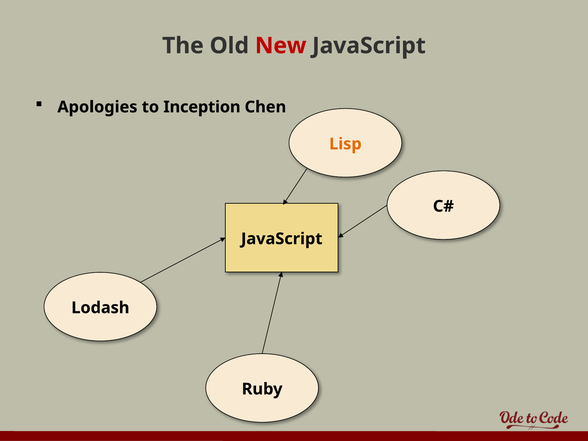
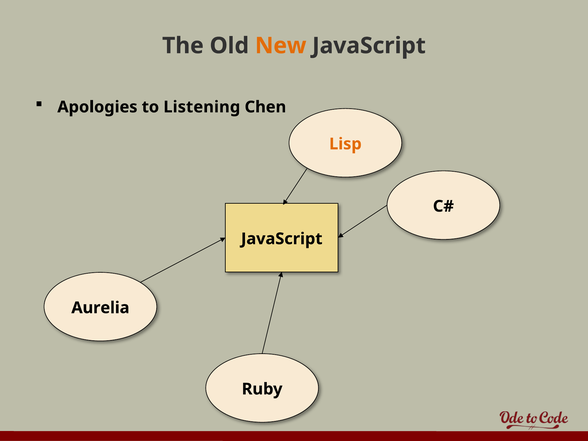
New colour: red -> orange
Inception: Inception -> Listening
Lodash: Lodash -> Aurelia
